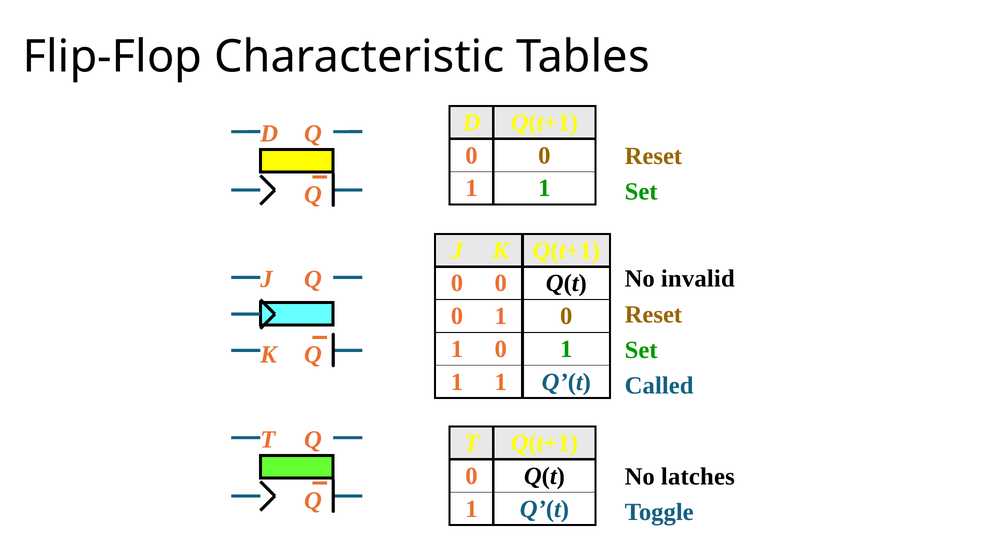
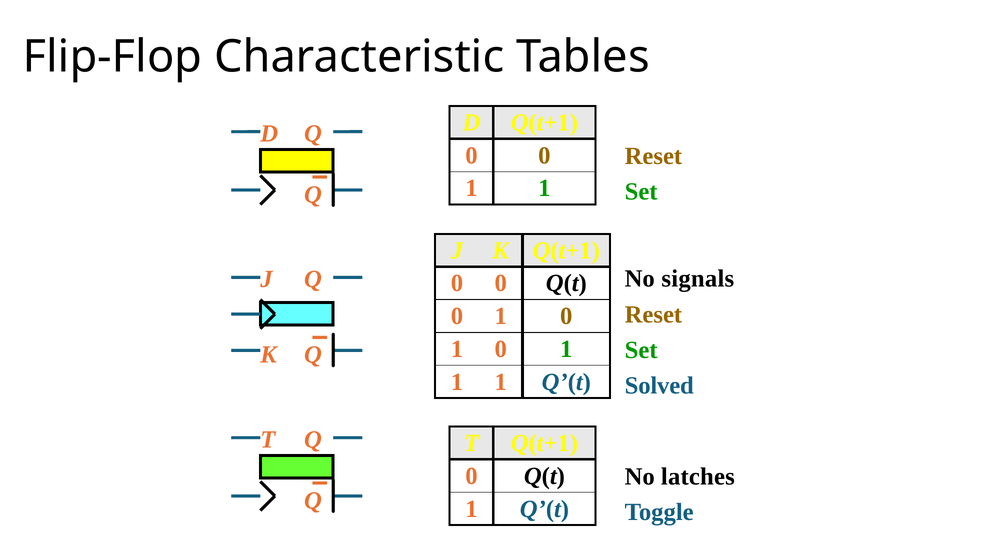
invalid: invalid -> signals
Called: Called -> Solved
